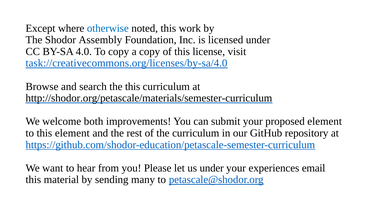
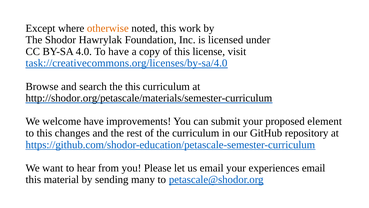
otherwise colour: blue -> orange
Assembly: Assembly -> Hawrylak
To copy: copy -> have
welcome both: both -> have
this element: element -> changes
us under: under -> email
